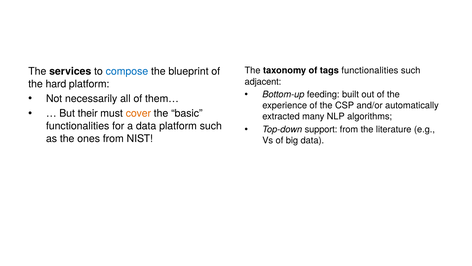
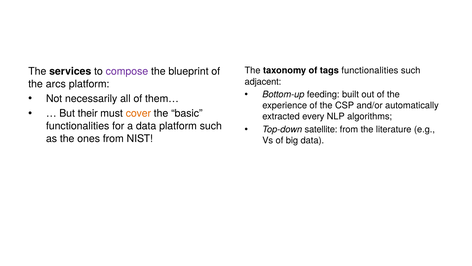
compose colour: blue -> purple
hard: hard -> arcs
many: many -> every
support: support -> satellite
